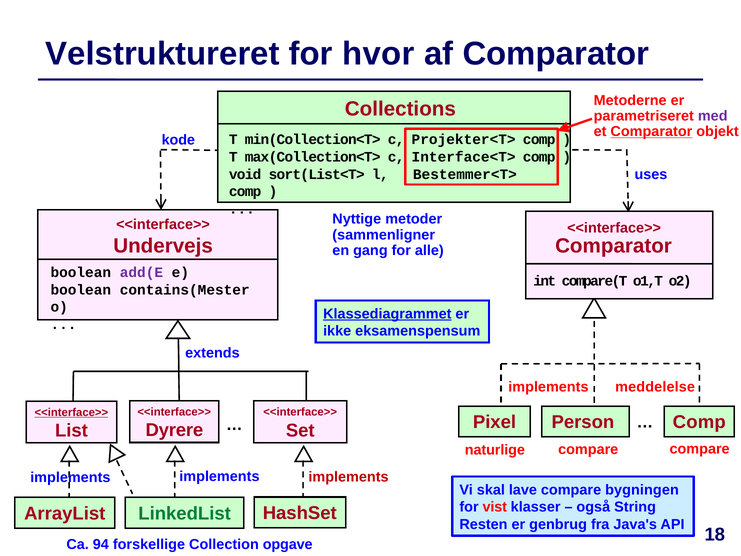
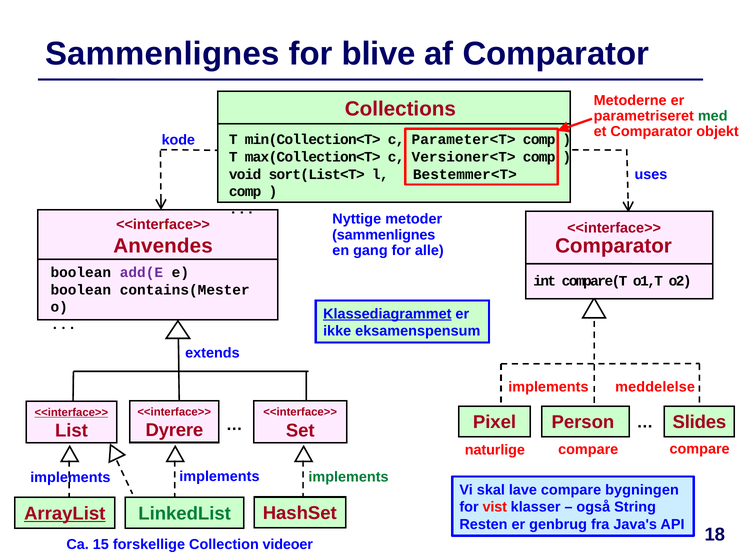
Velstruktureret at (163, 54): Velstruktureret -> Sammenlignes
hvor: hvor -> blive
med colour: purple -> green
Comparator at (651, 132) underline: present -> none
Projekter<T>: Projekter<T> -> Parameter<T>
Interface<T>: Interface<T> -> Versioner<T>
sammenligner at (384, 235): sammenligner -> sammenlignes
Undervejs: Undervejs -> Anvendes
Person Comp: Comp -> Slides
implements at (349, 477) colour: red -> green
ArrayList underline: none -> present
94: 94 -> 15
opgave: opgave -> videoer
